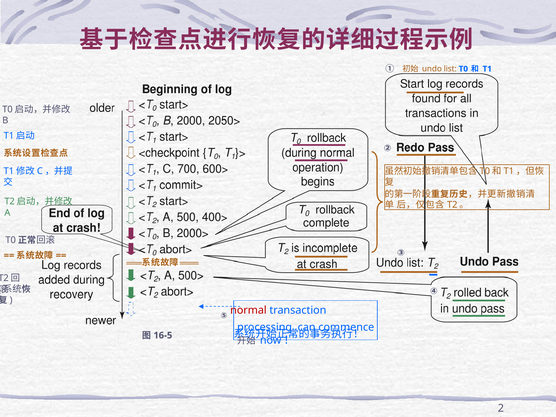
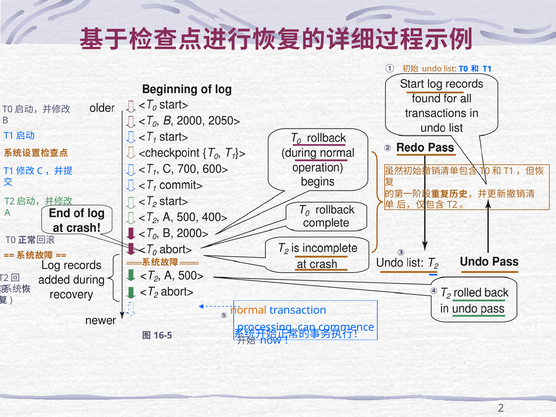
normal colour: red -> orange
